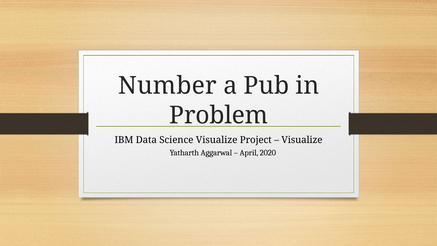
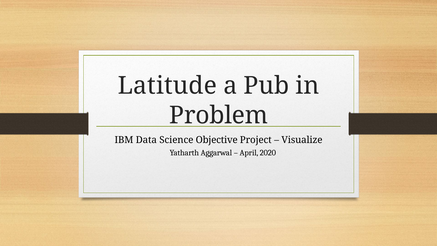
Number: Number -> Latitude
Science Visualize: Visualize -> Objective
